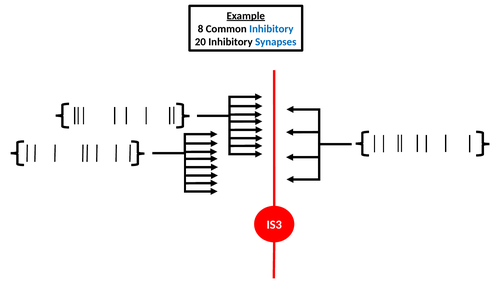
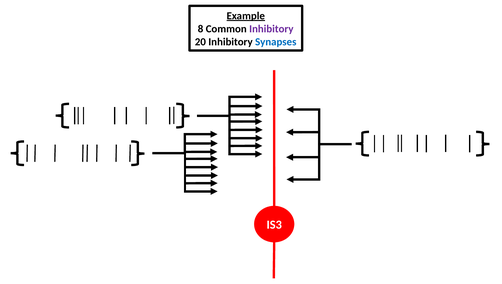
Inhibitory at (271, 29) colour: blue -> purple
